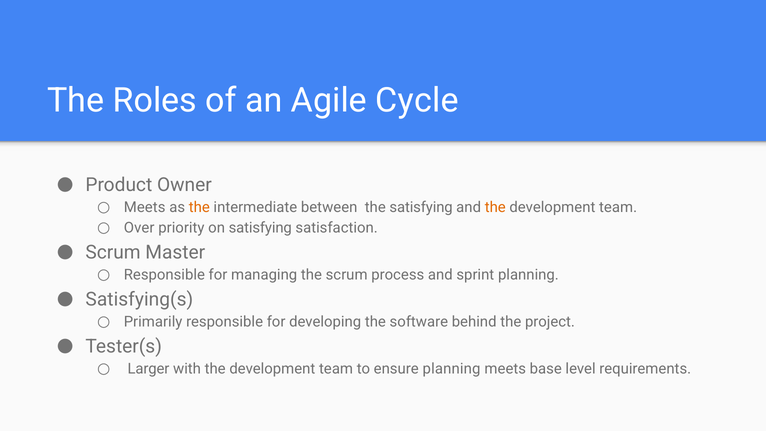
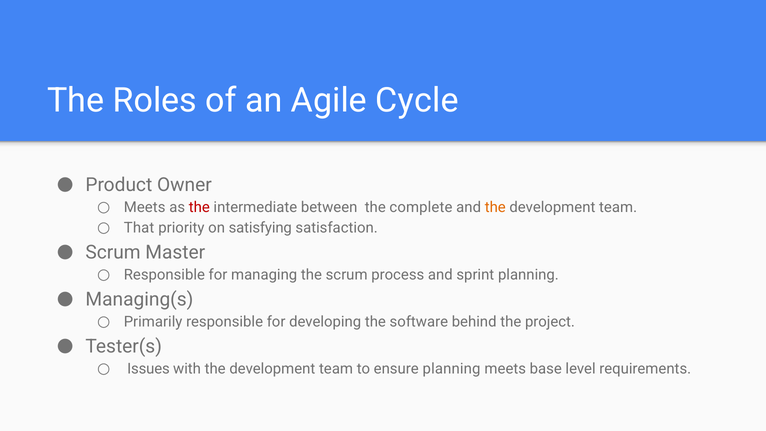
the at (199, 207) colour: orange -> red
the satisfying: satisfying -> complete
Over: Over -> That
Satisfying(s: Satisfying(s -> Managing(s
Larger: Larger -> Issues
